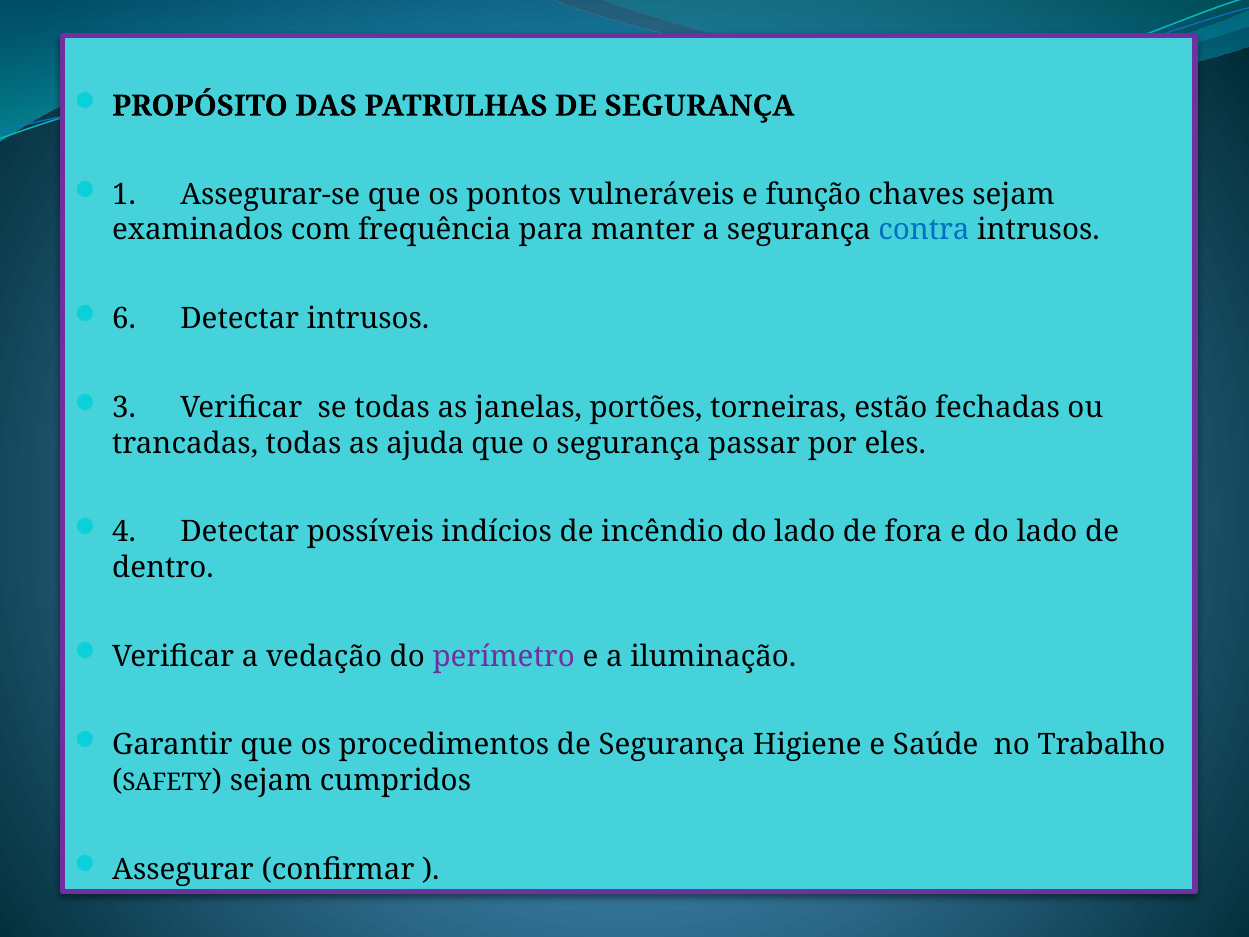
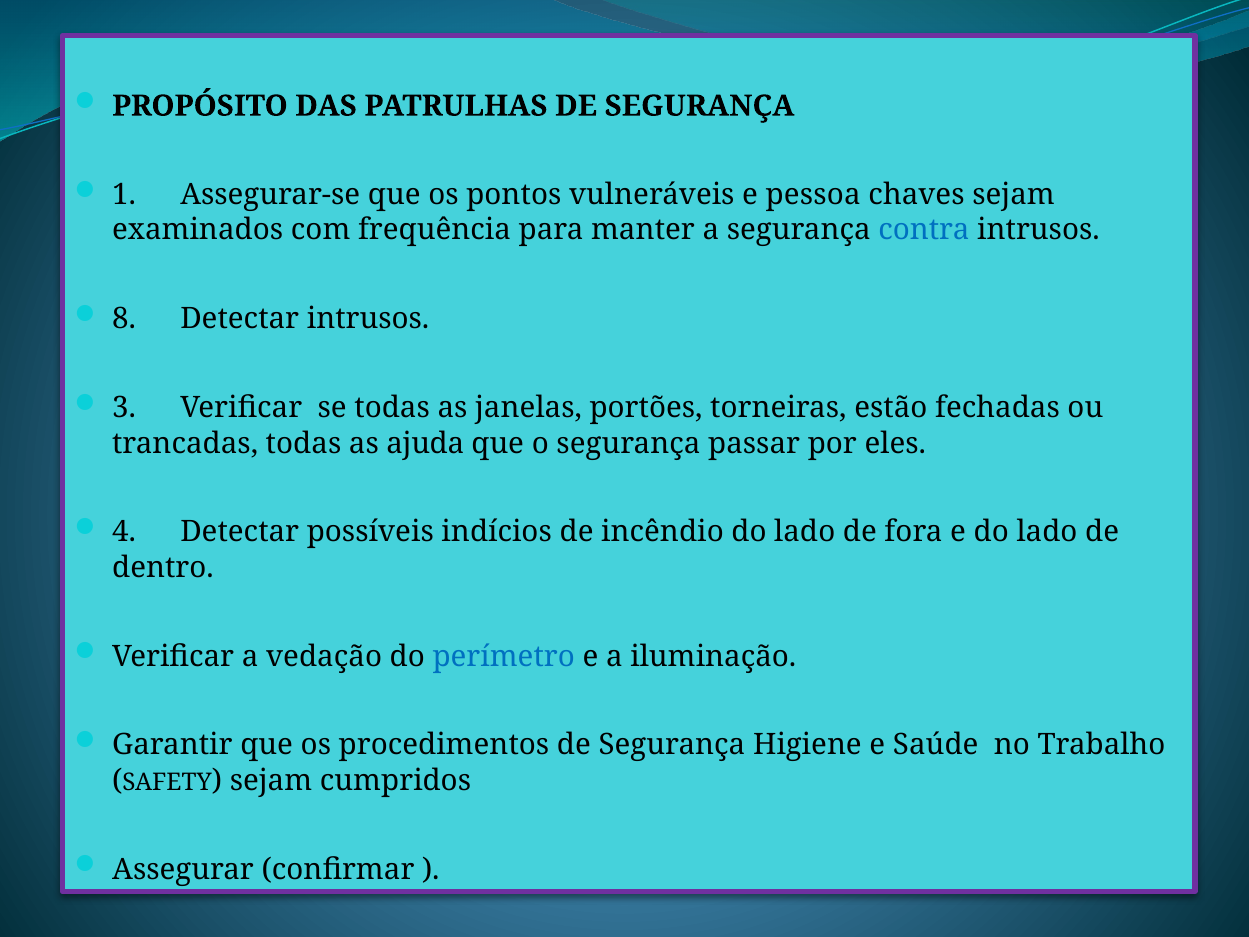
função: função -> pessoa
6: 6 -> 8
perímetro colour: purple -> blue
